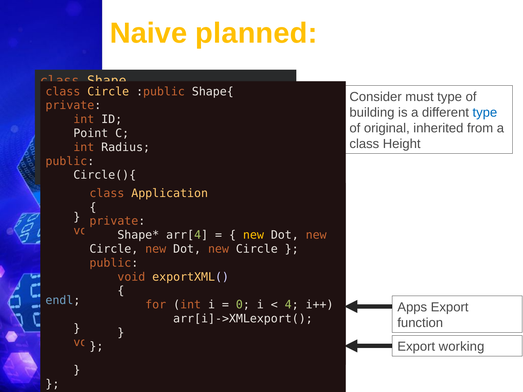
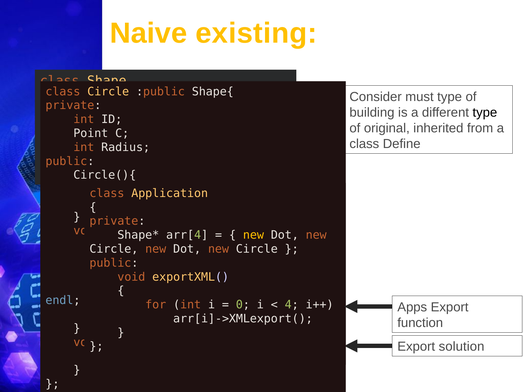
planned: planned -> existing
type at (485, 113) colour: blue -> black
Height: Height -> Define
working: working -> solution
